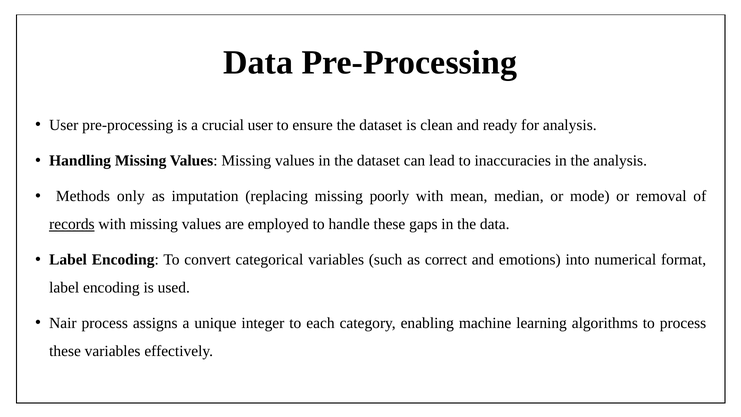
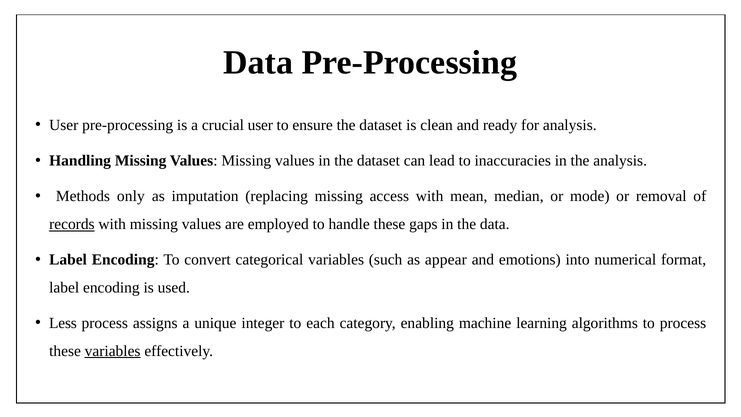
poorly: poorly -> access
correct: correct -> appear
Nair: Nair -> Less
variables at (113, 351) underline: none -> present
